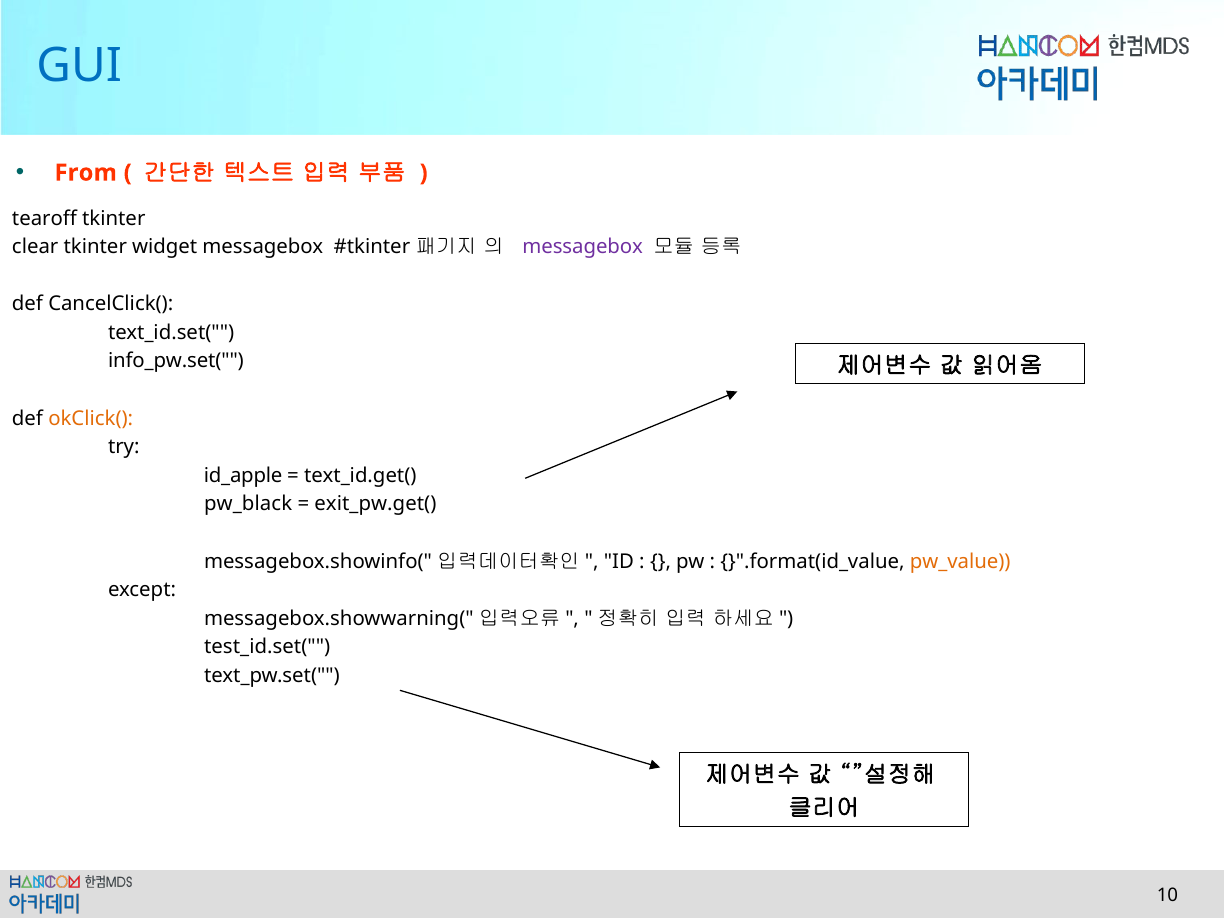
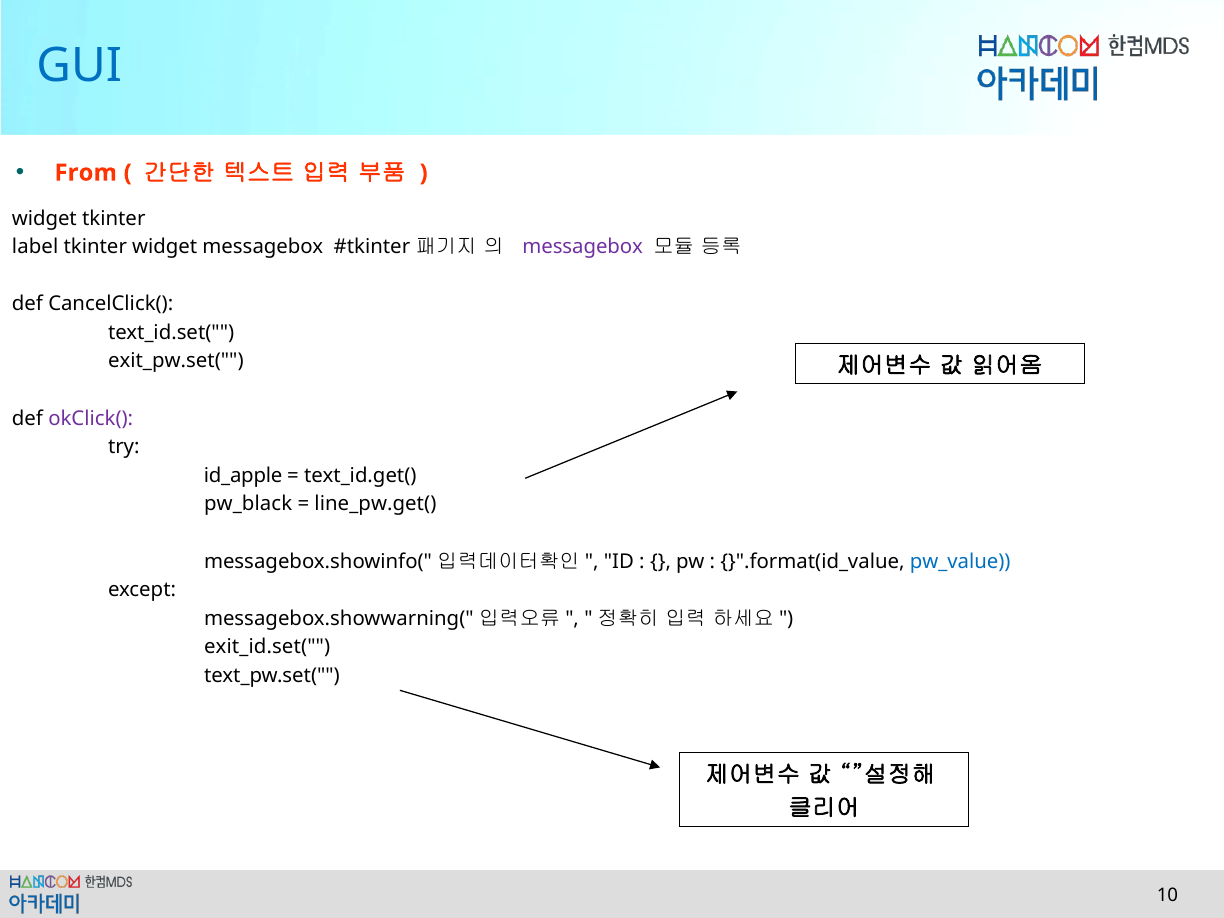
tearoff at (44, 218): tearoff -> widget
clear: clear -> label
info_pw.set(: info_pw.set( -> exit_pw.set(
okClick( colour: orange -> purple
exit_pw.get(: exit_pw.get( -> line_pw.get(
pw_value colour: orange -> blue
test_id.set(: test_id.set( -> exit_id.set(
